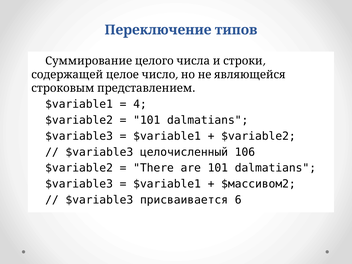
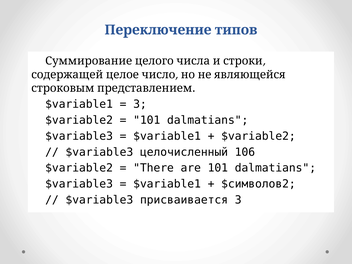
4 at (140, 104): 4 -> 3
$массивом2: $массивом2 -> $символов2
присваивается 6: 6 -> 3
